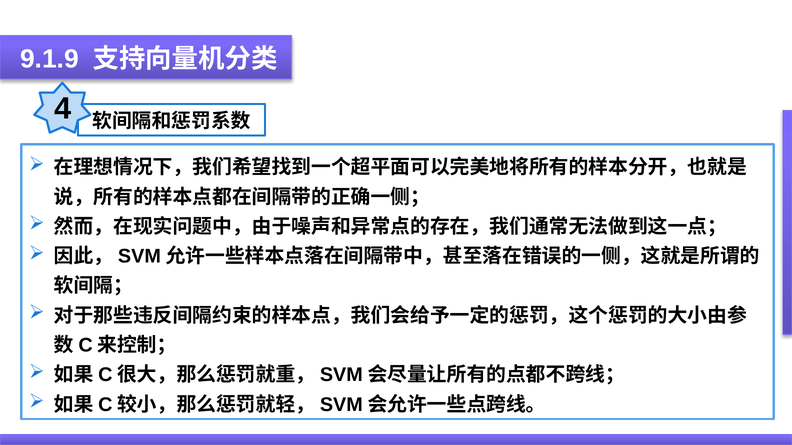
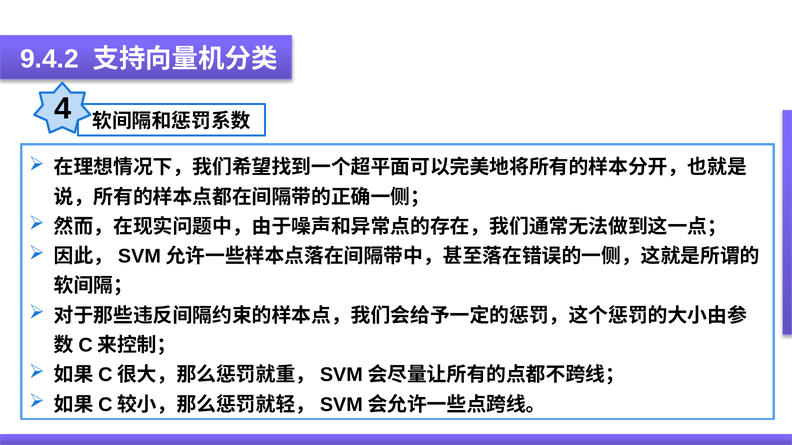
9.1.9: 9.1.9 -> 9.4.2
